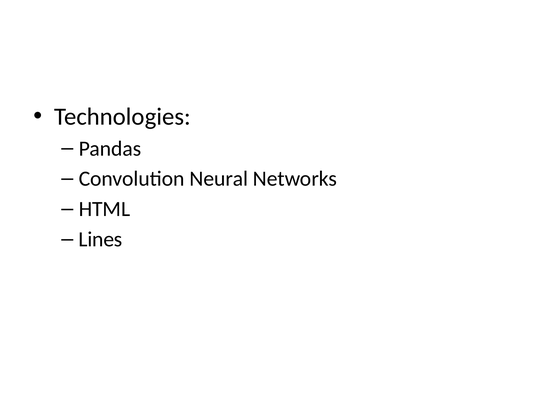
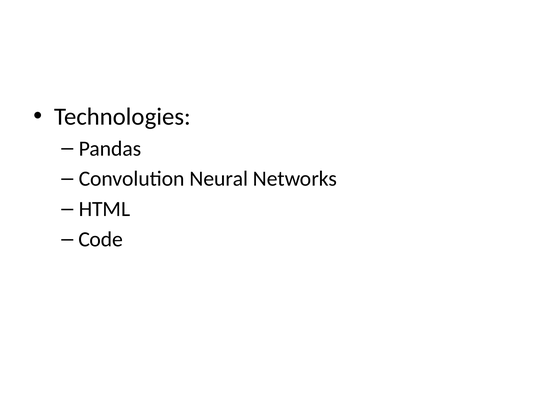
Lines: Lines -> Code
